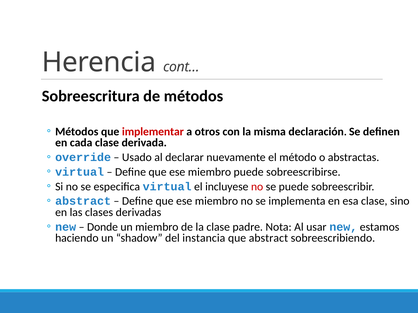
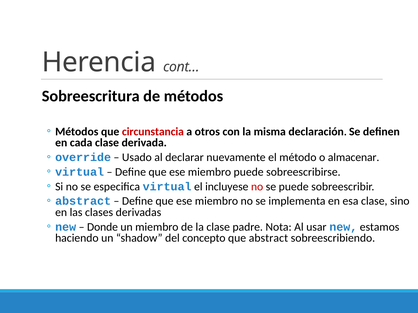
implementar: implementar -> circunstancia
abstractas: abstractas -> almacenar
instancia: instancia -> concepto
